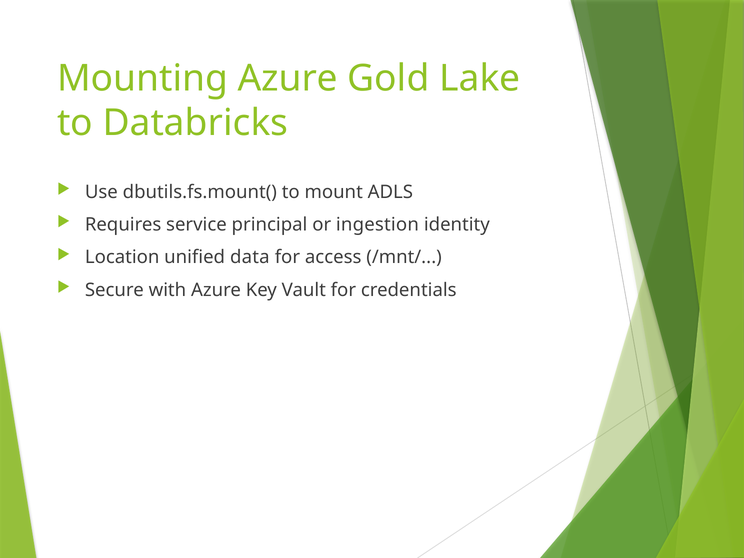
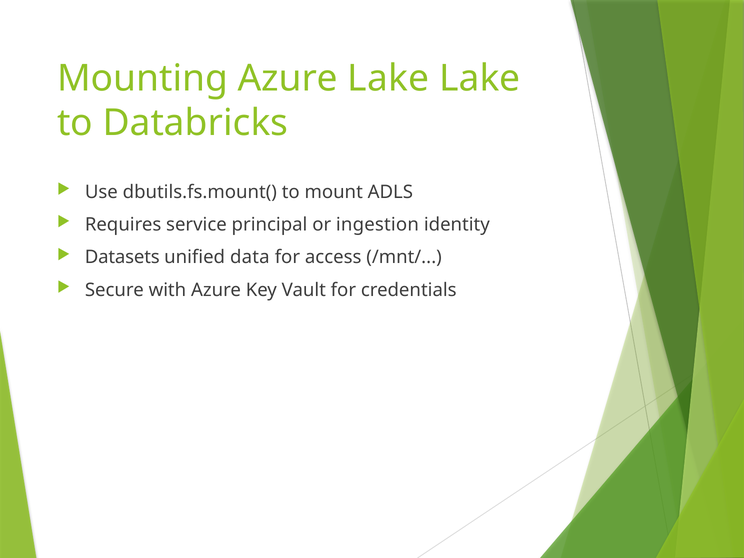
Azure Gold: Gold -> Lake
Location: Location -> Datasets
